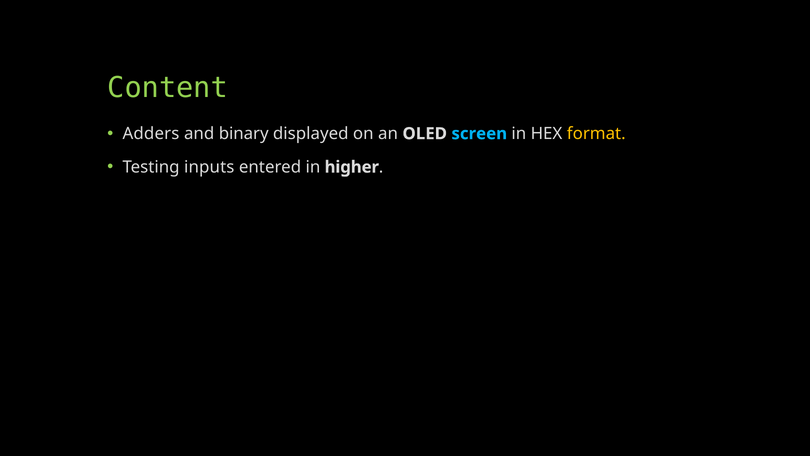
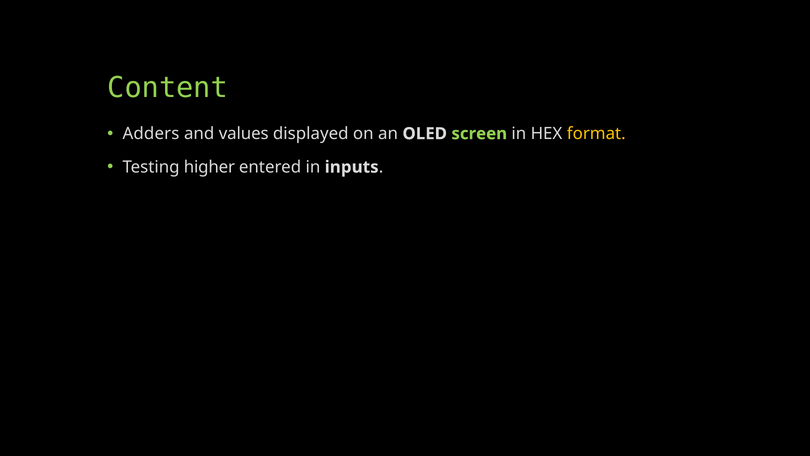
binary: binary -> values
screen colour: light blue -> light green
inputs: inputs -> higher
higher: higher -> inputs
